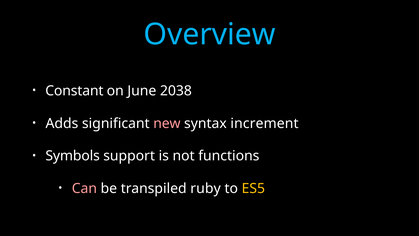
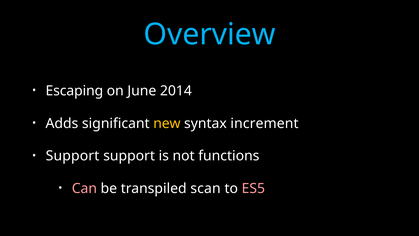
Constant: Constant -> Escaping
2038: 2038 -> 2014
new colour: pink -> yellow
Symbols at (73, 156): Symbols -> Support
ruby: ruby -> scan
ES5 colour: yellow -> pink
